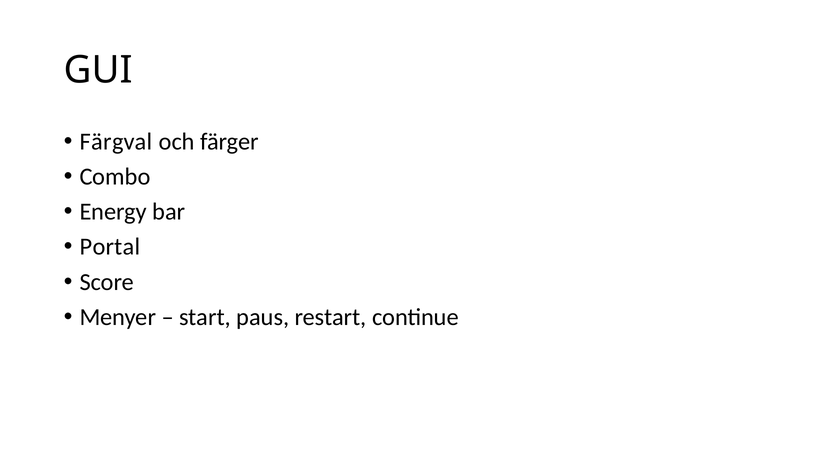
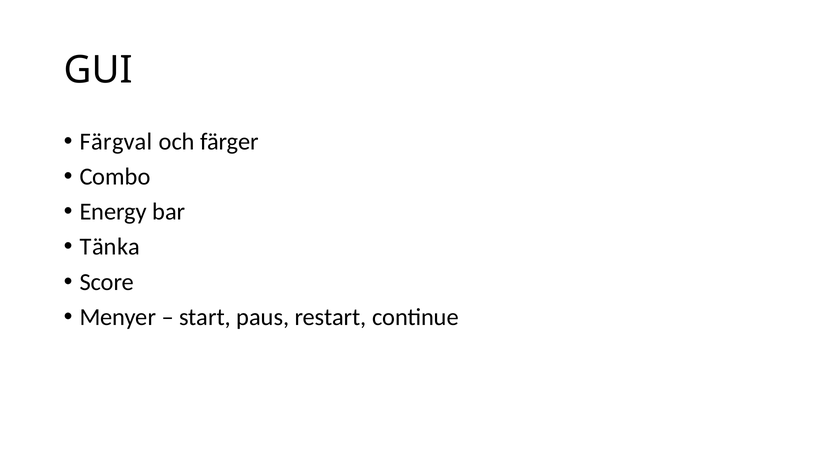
Portal: Portal -> Tänka
